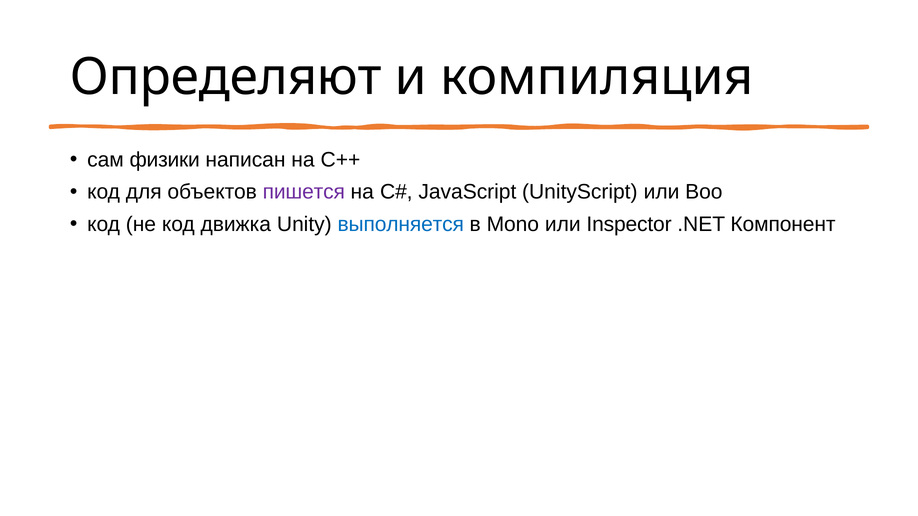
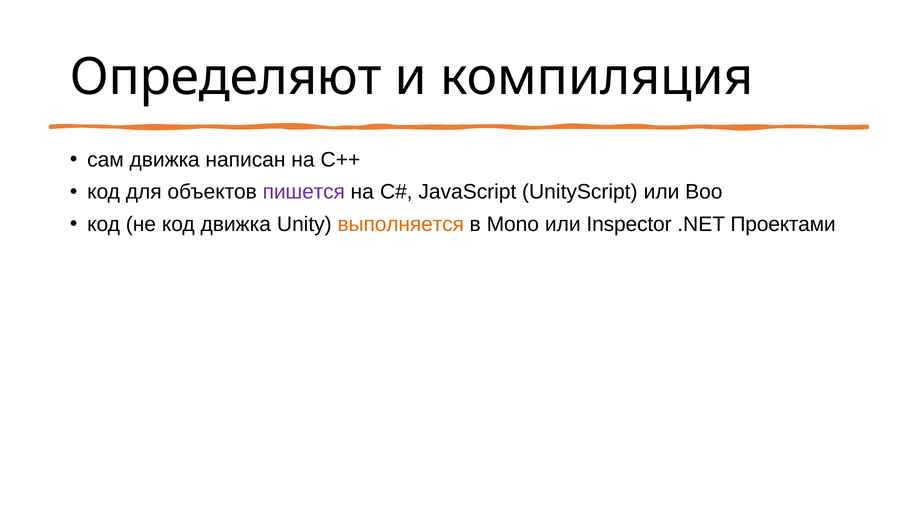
сам физики: физики -> движка
выполняется colour: blue -> orange
Компонент: Компонент -> Проектами
